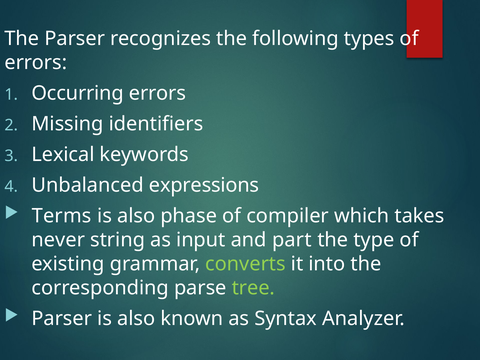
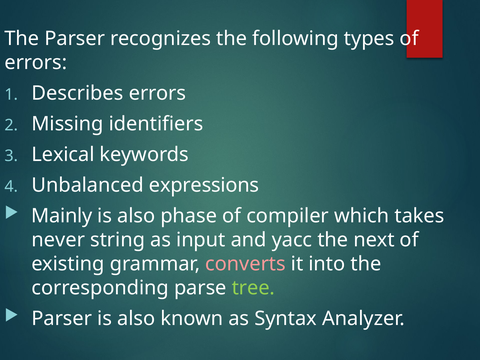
Occurring: Occurring -> Describes
Terms: Terms -> Mainly
part: part -> yacc
type: type -> next
converts colour: light green -> pink
